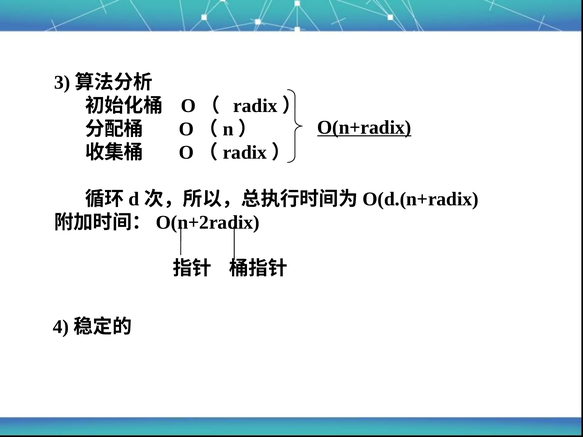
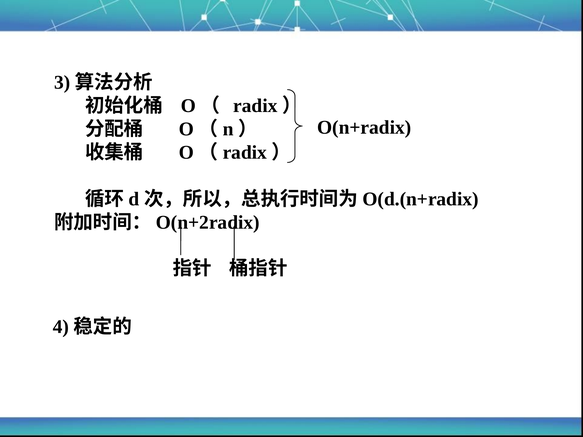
O(n+radix underline: present -> none
